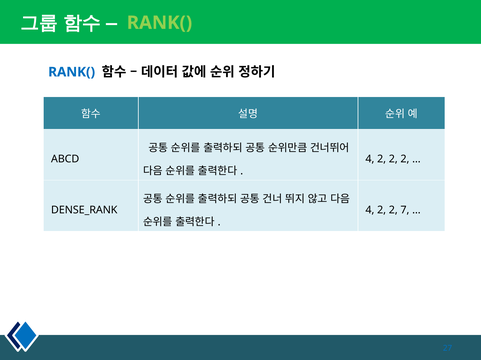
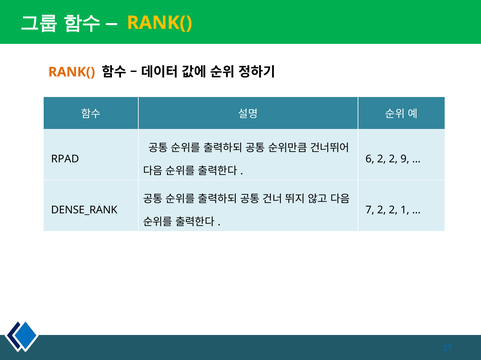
RANK( at (159, 23) colour: light green -> yellow
RANK( at (72, 72) colour: blue -> orange
ABCD: ABCD -> RPAD
4 at (370, 159): 4 -> 6
2 2 2: 2 -> 9
4 at (370, 210): 4 -> 7
7: 7 -> 1
